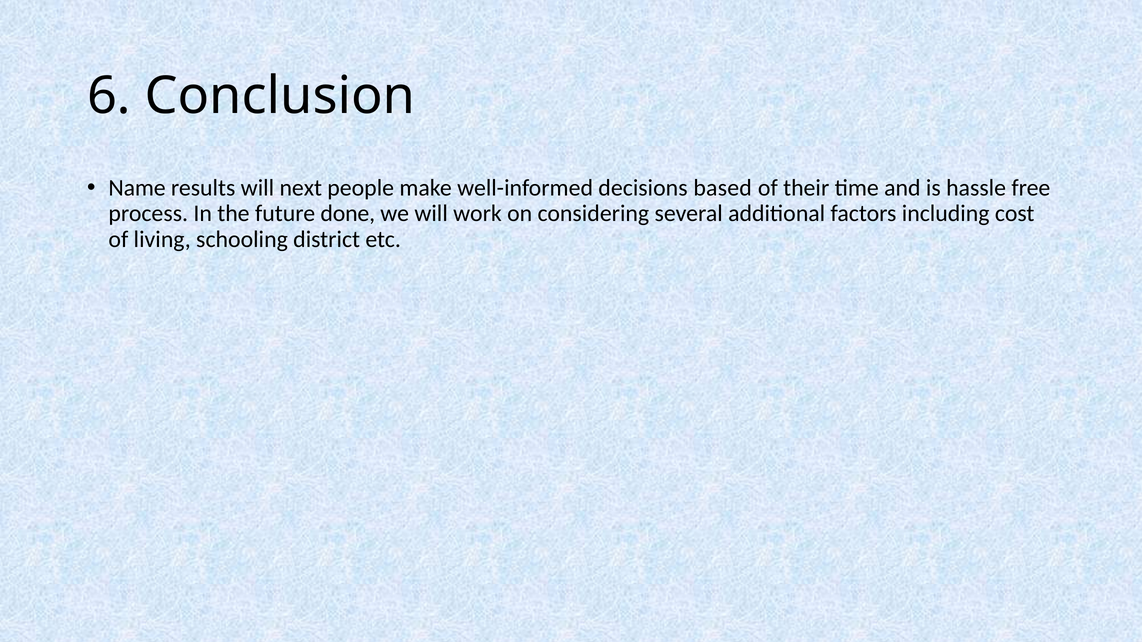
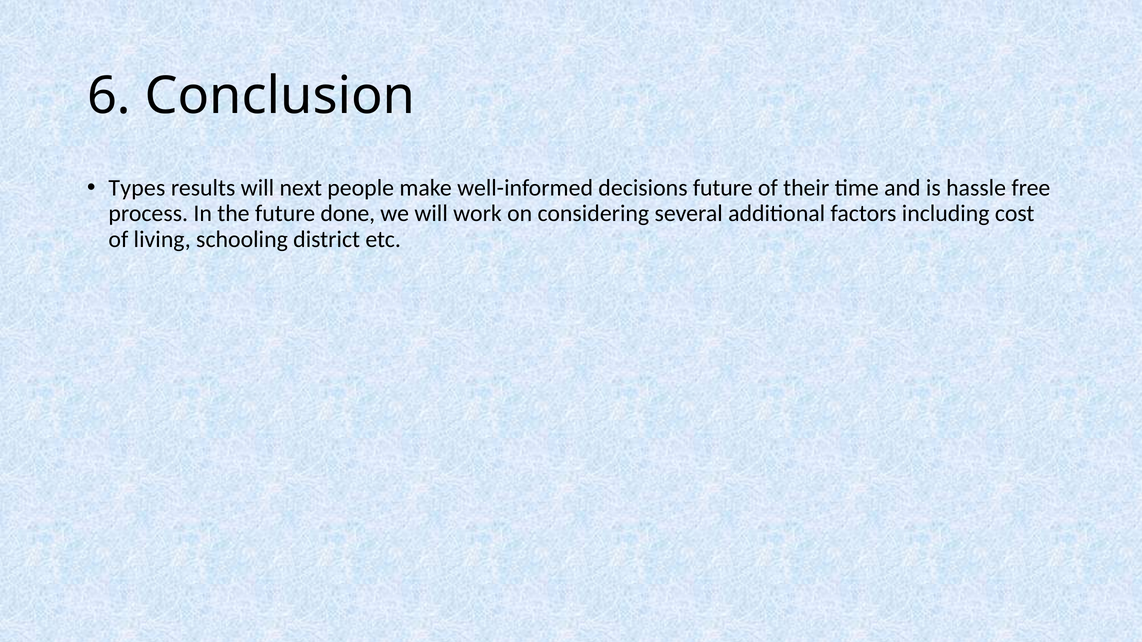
Name: Name -> Types
decisions based: based -> future
